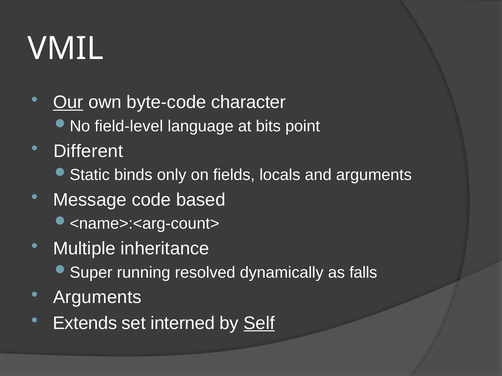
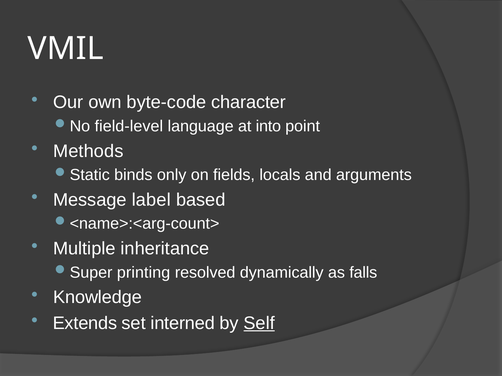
Our underline: present -> none
bits: bits -> into
Different: Different -> Methods
code: code -> label
running: running -> printing
Arguments at (97, 298): Arguments -> Knowledge
